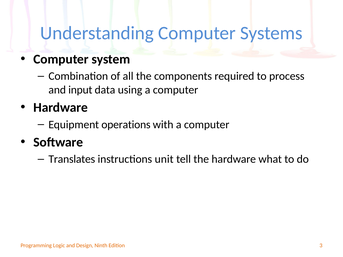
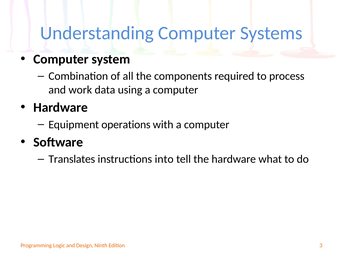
input: input -> work
unit: unit -> into
